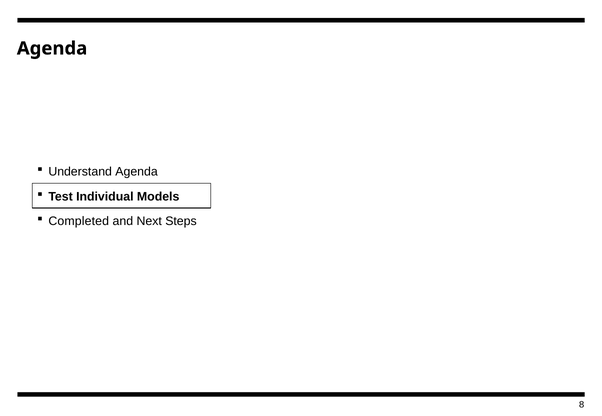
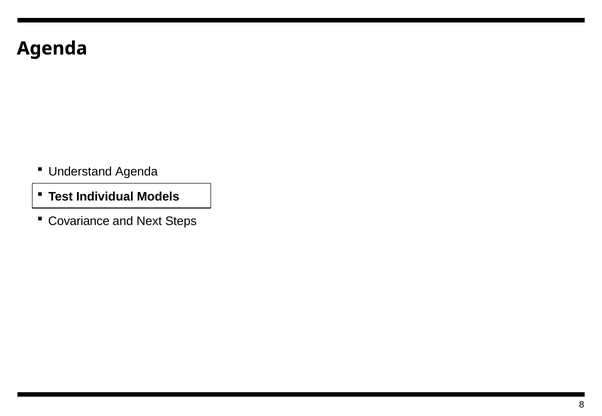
Completed: Completed -> Covariance
